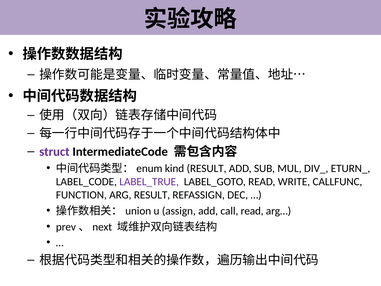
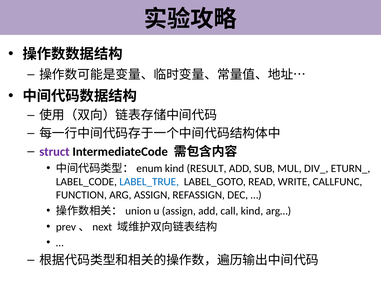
LABEL_TRUE colour: purple -> blue
ARG RESULT: RESULT -> ASSIGN
call read: read -> kind
